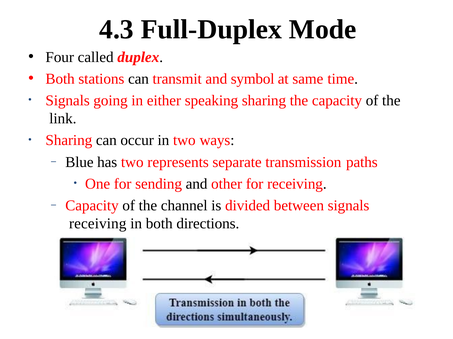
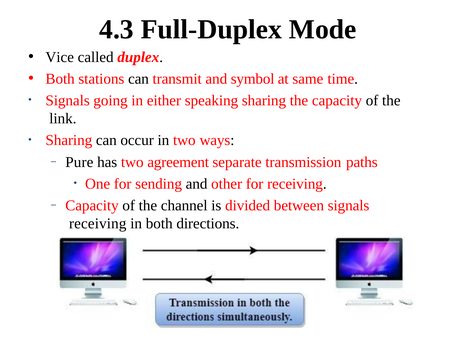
Four: Four -> Vice
Blue: Blue -> Pure
represents: represents -> agreement
